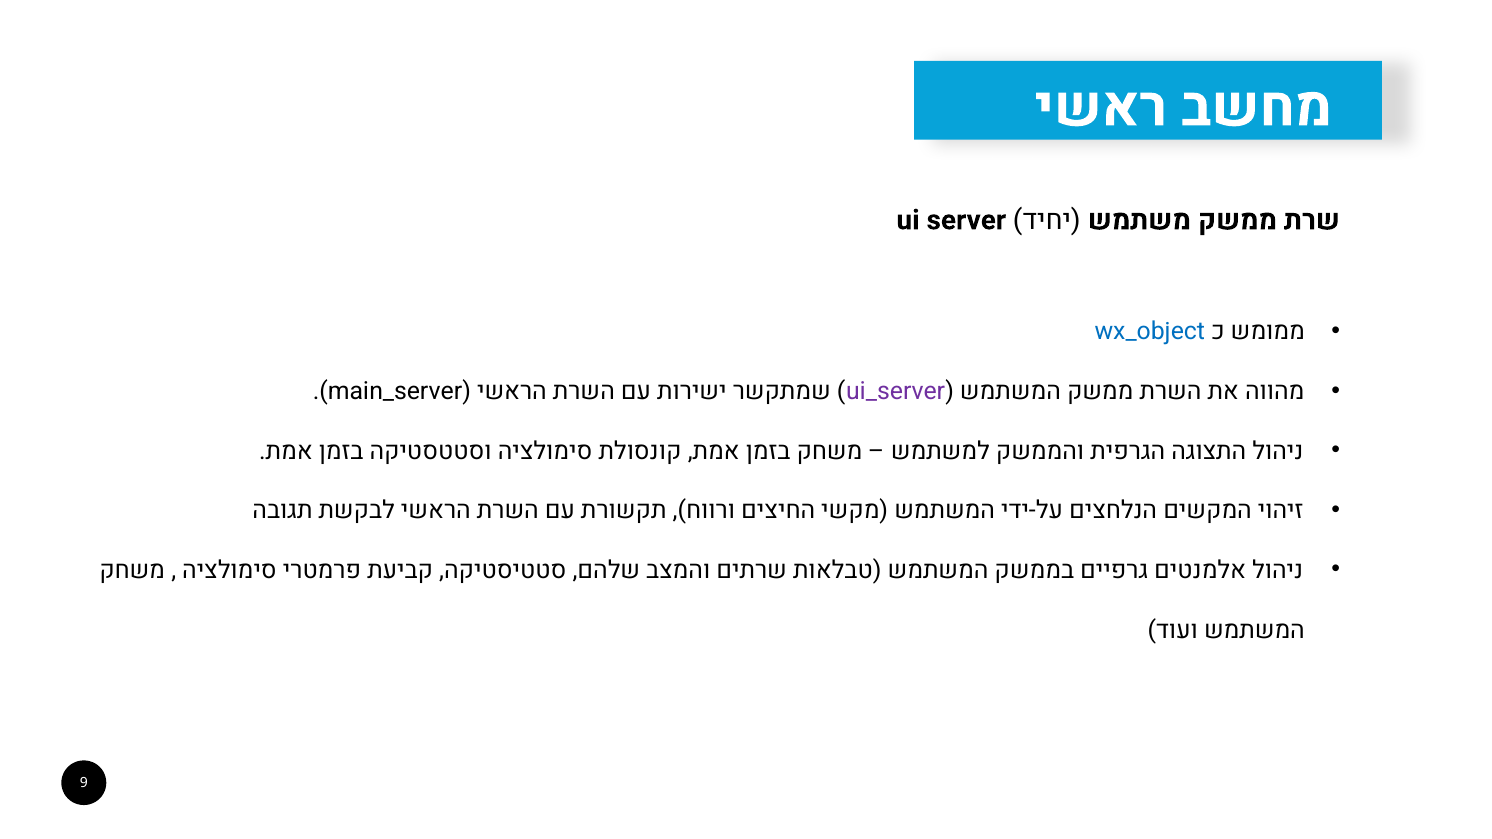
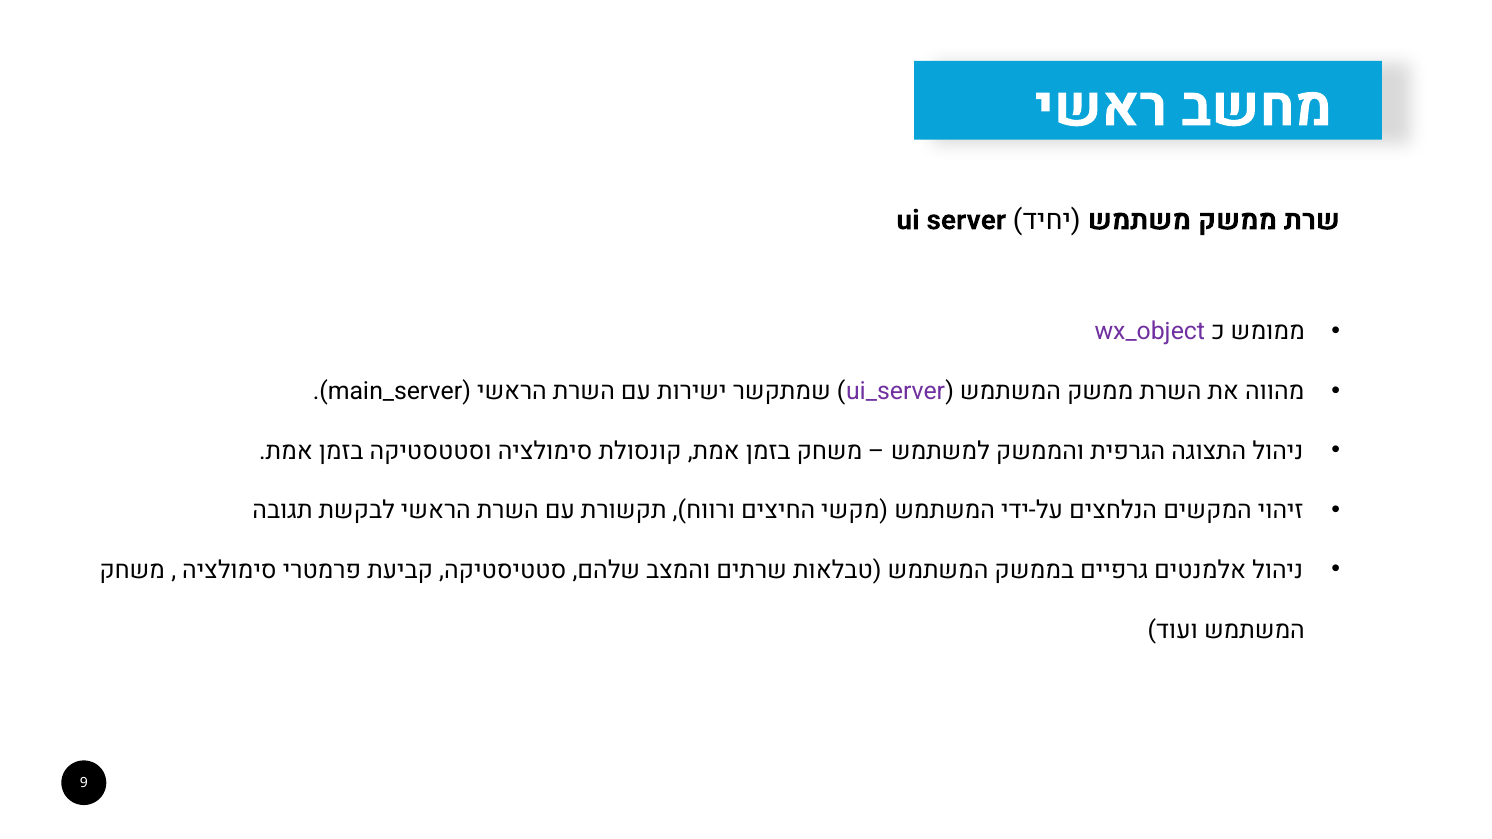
wx_object colour: blue -> purple
